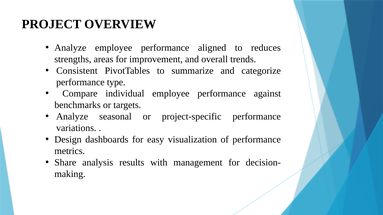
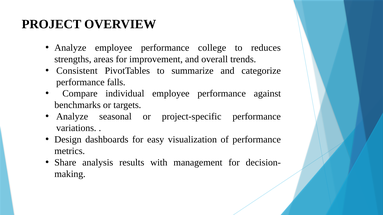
aligned: aligned -> college
type: type -> falls
